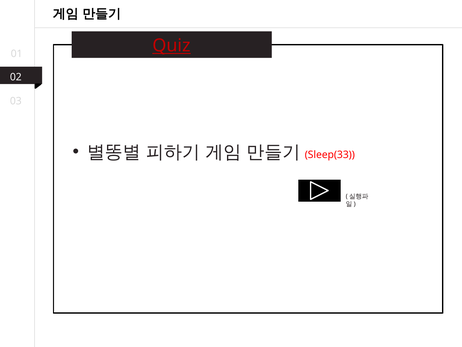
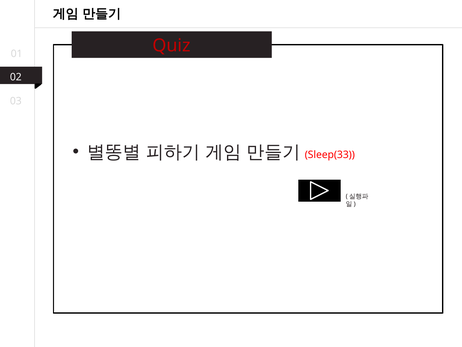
Quiz underline: present -> none
